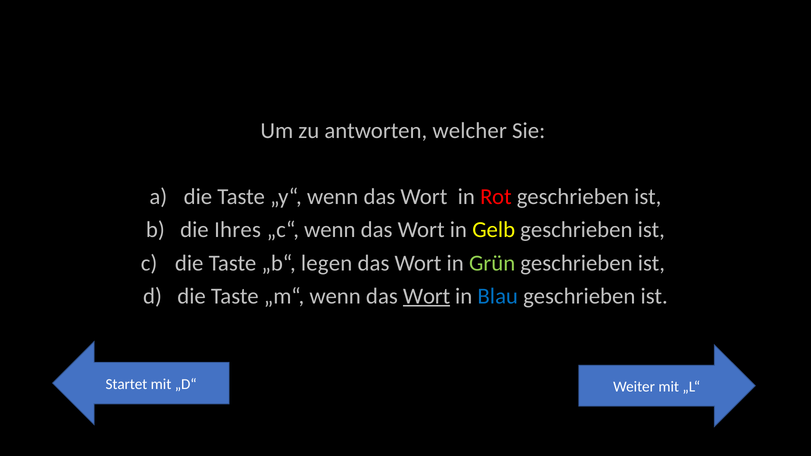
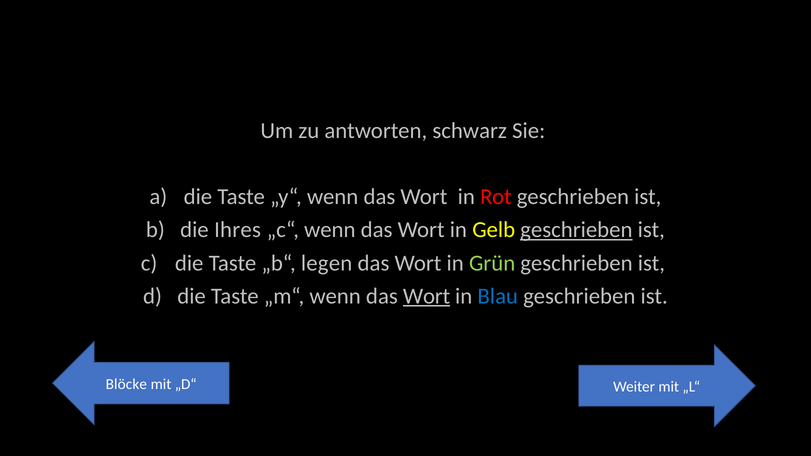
welcher: welcher -> schwarz
geschrieben at (576, 230) underline: none -> present
Startet: Startet -> Blöcke
